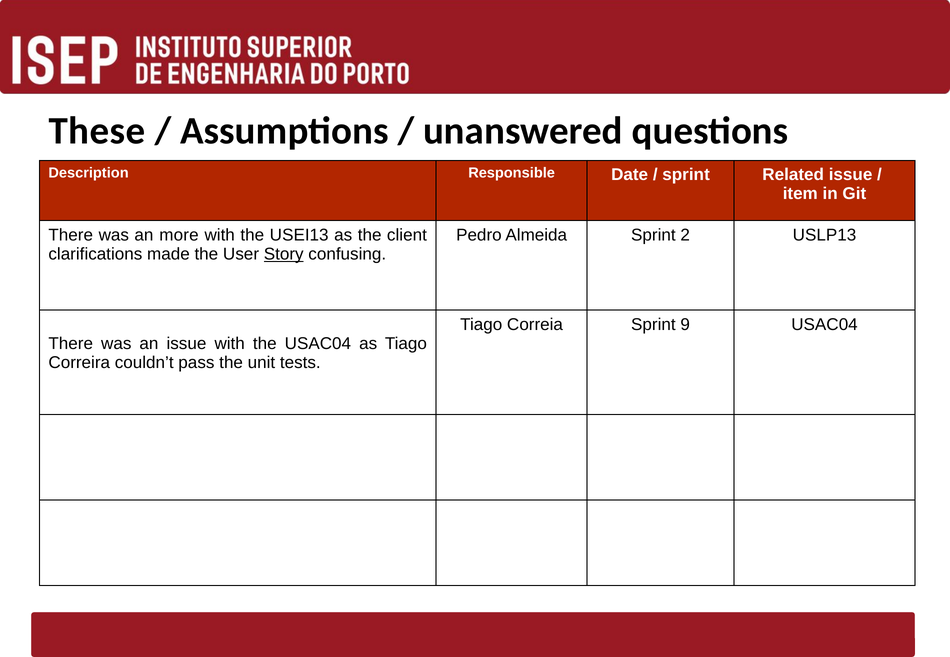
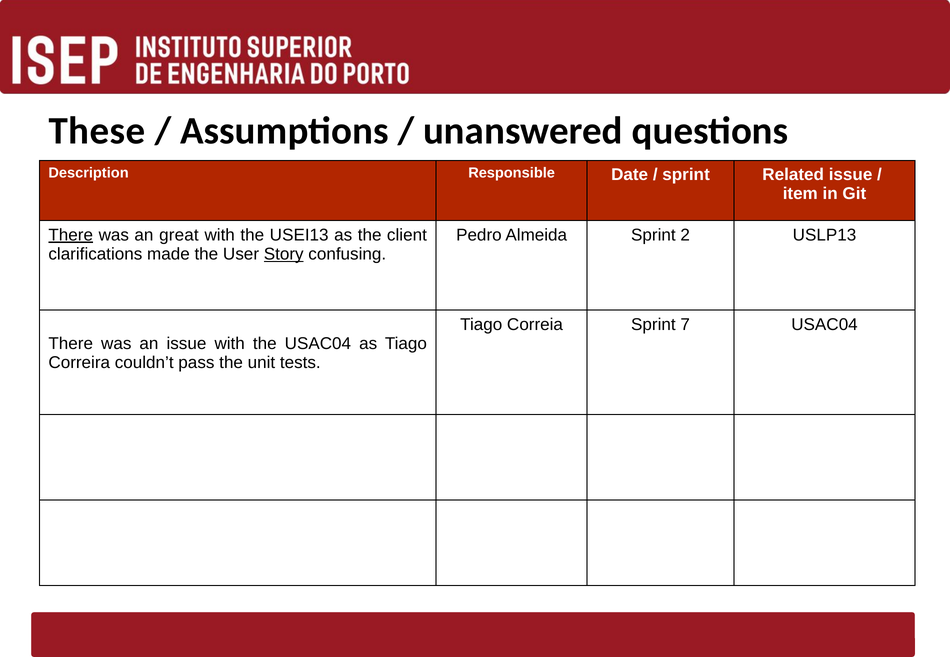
There at (71, 235) underline: none -> present
more: more -> great
9: 9 -> 7
